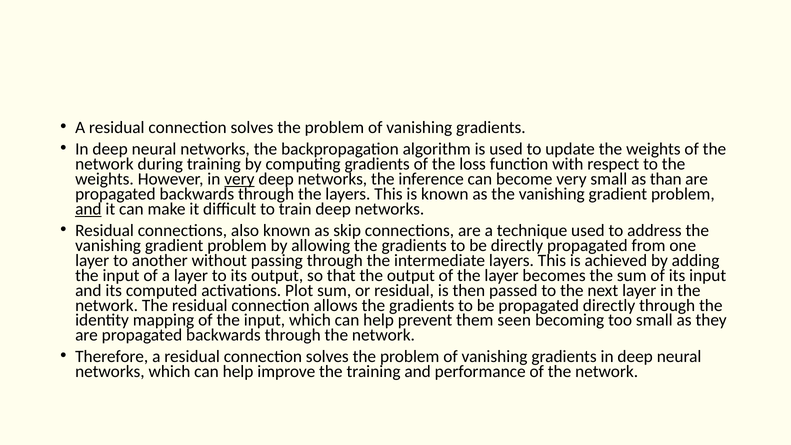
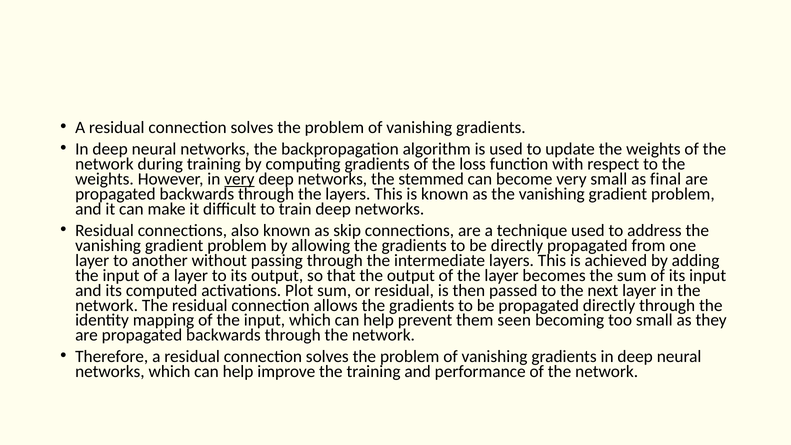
inference: inference -> stemmed
than: than -> final
and at (88, 209) underline: present -> none
